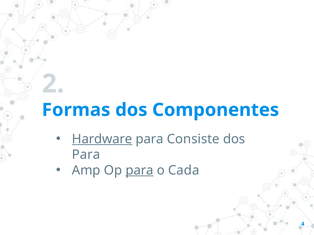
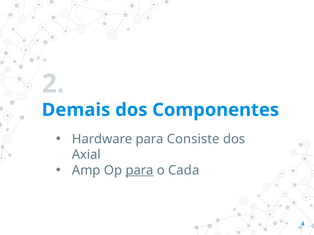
Formas: Formas -> Demais
Hardware underline: present -> none
Para at (86, 155): Para -> Axial
